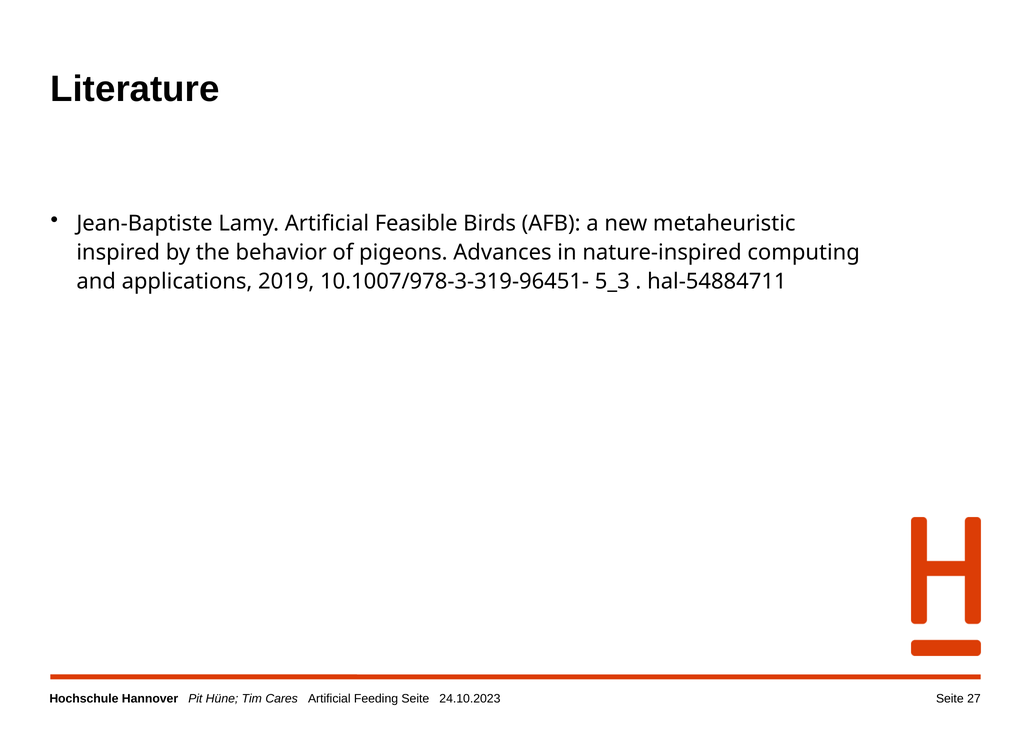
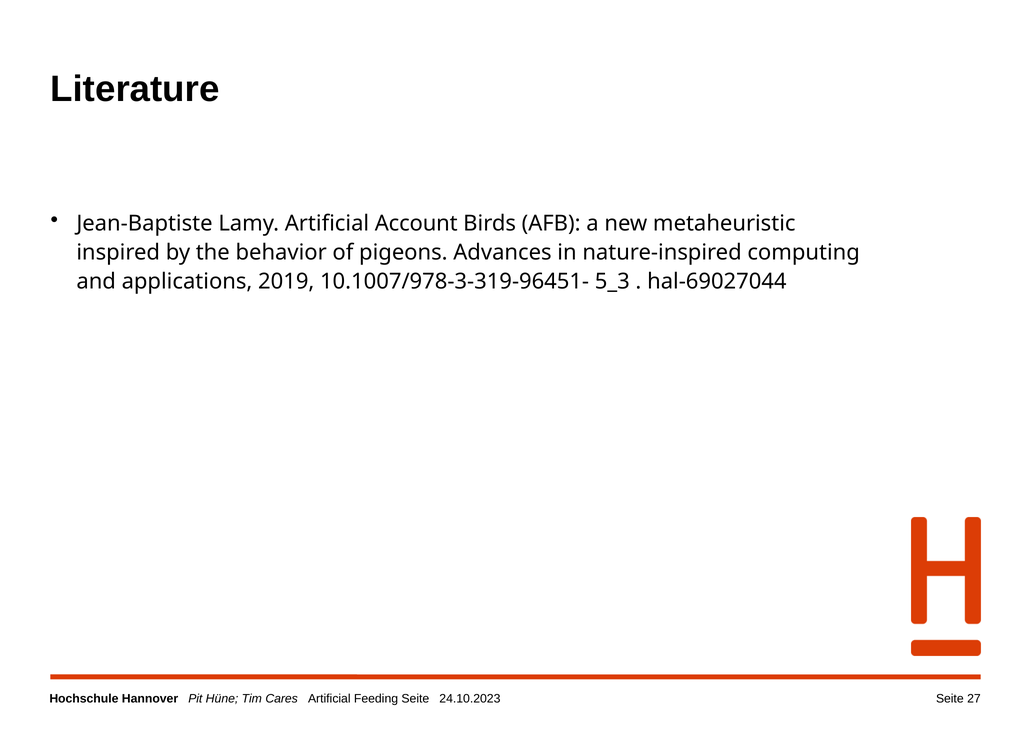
Feasible: Feasible -> Account
hal-54884711: hal-54884711 -> hal-69027044
